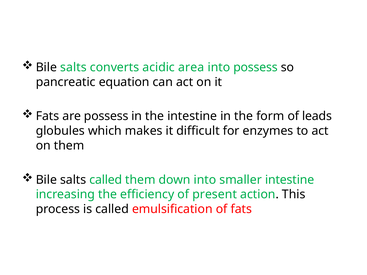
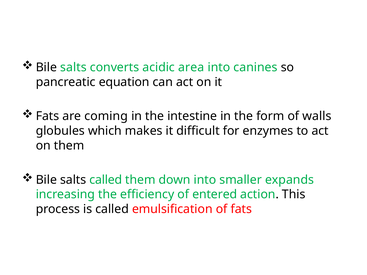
into possess: possess -> canines
are possess: possess -> coming
leads: leads -> walls
smaller intestine: intestine -> expands
present: present -> entered
